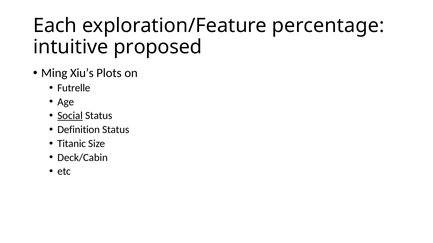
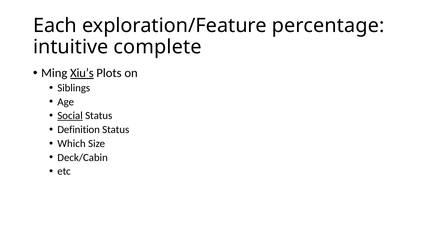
proposed: proposed -> complete
Xiu’s underline: none -> present
Futrelle: Futrelle -> Siblings
Titanic: Titanic -> Which
